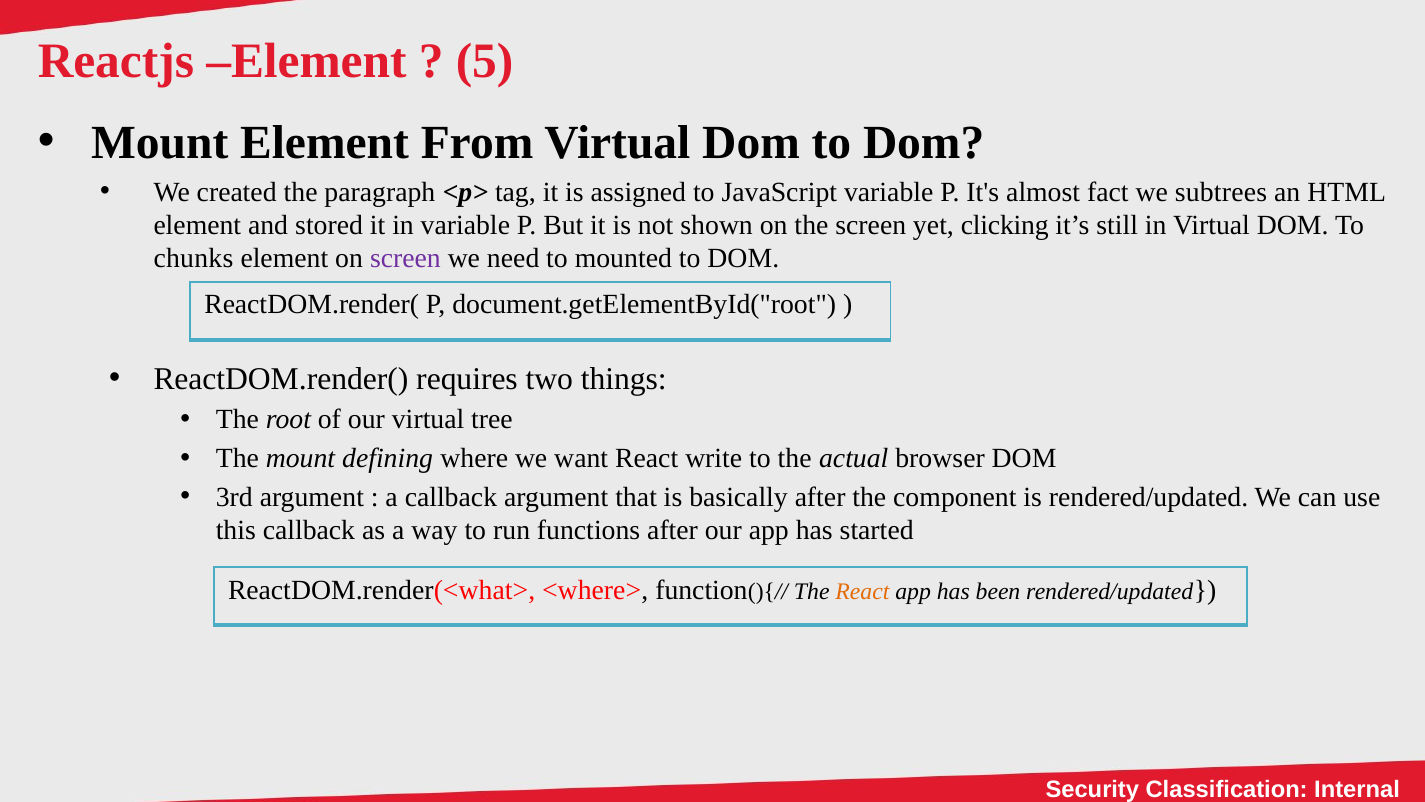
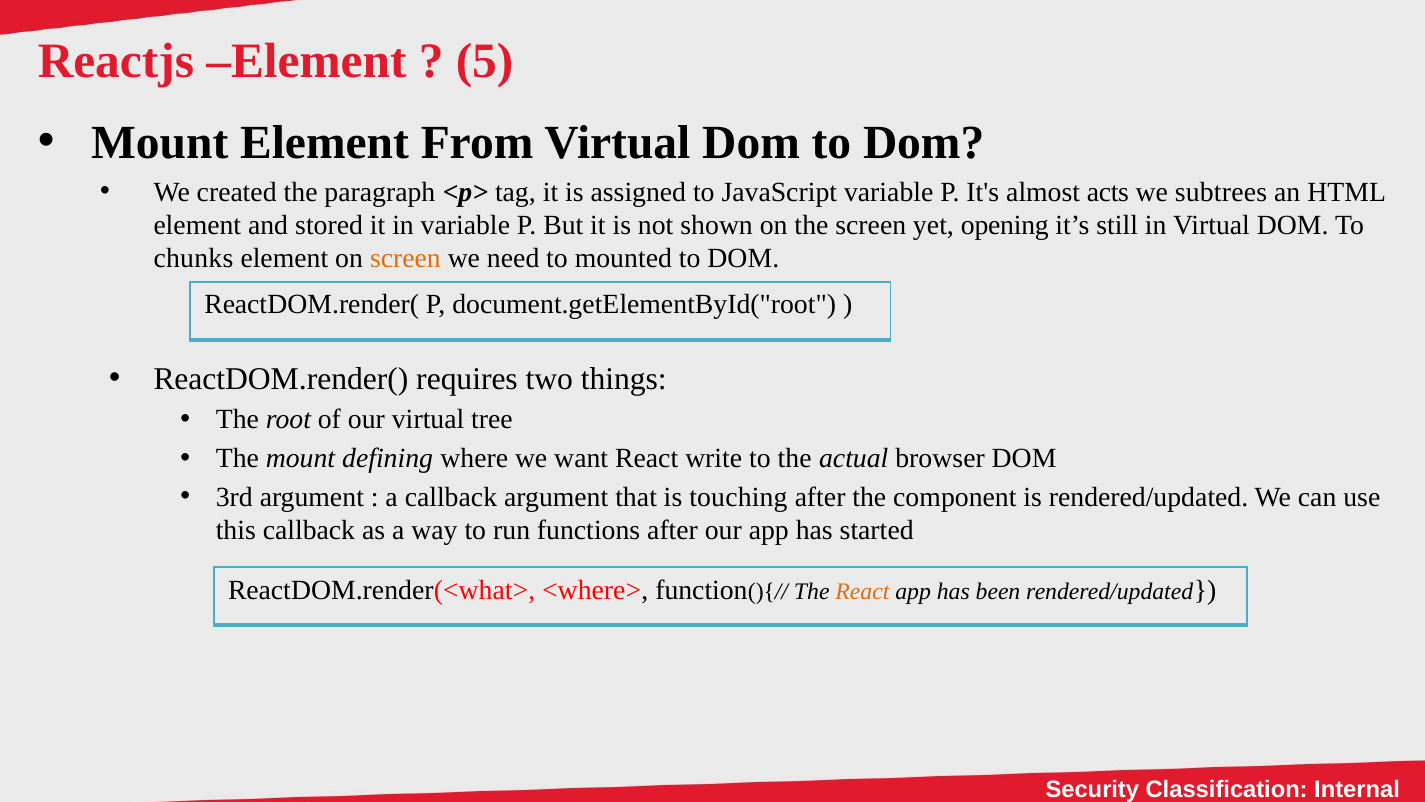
fact: fact -> acts
clicking: clicking -> opening
screen at (405, 259) colour: purple -> orange
basically: basically -> touching
